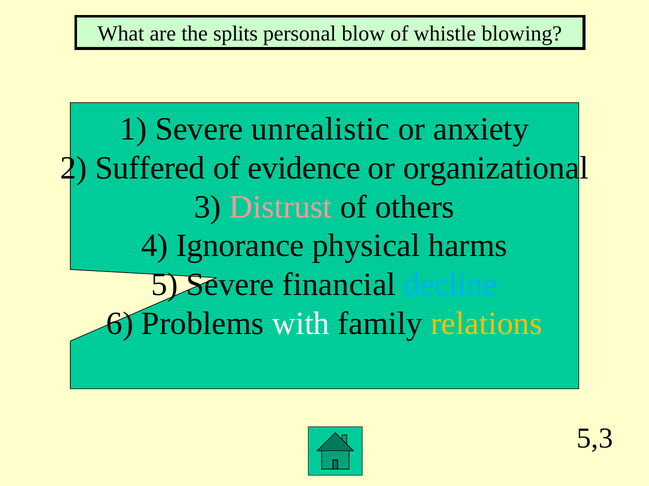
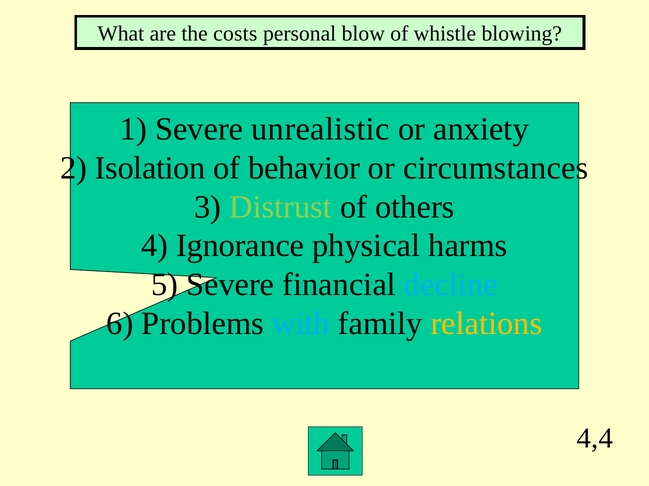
splits: splits -> costs
Suffered: Suffered -> Isolation
evidence: evidence -> behavior
organizational: organizational -> circumstances
Distrust colour: pink -> light green
with colour: white -> light blue
5,3: 5,3 -> 4,4
